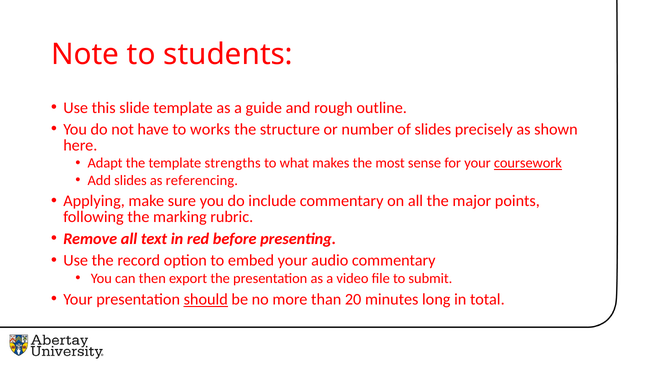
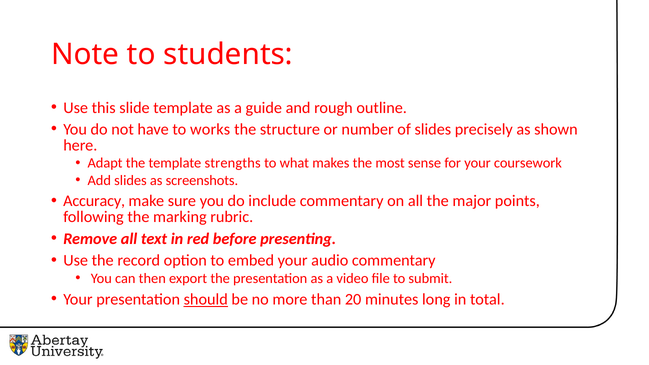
coursework underline: present -> none
referencing: referencing -> screenshots
Applying: Applying -> Accuracy
